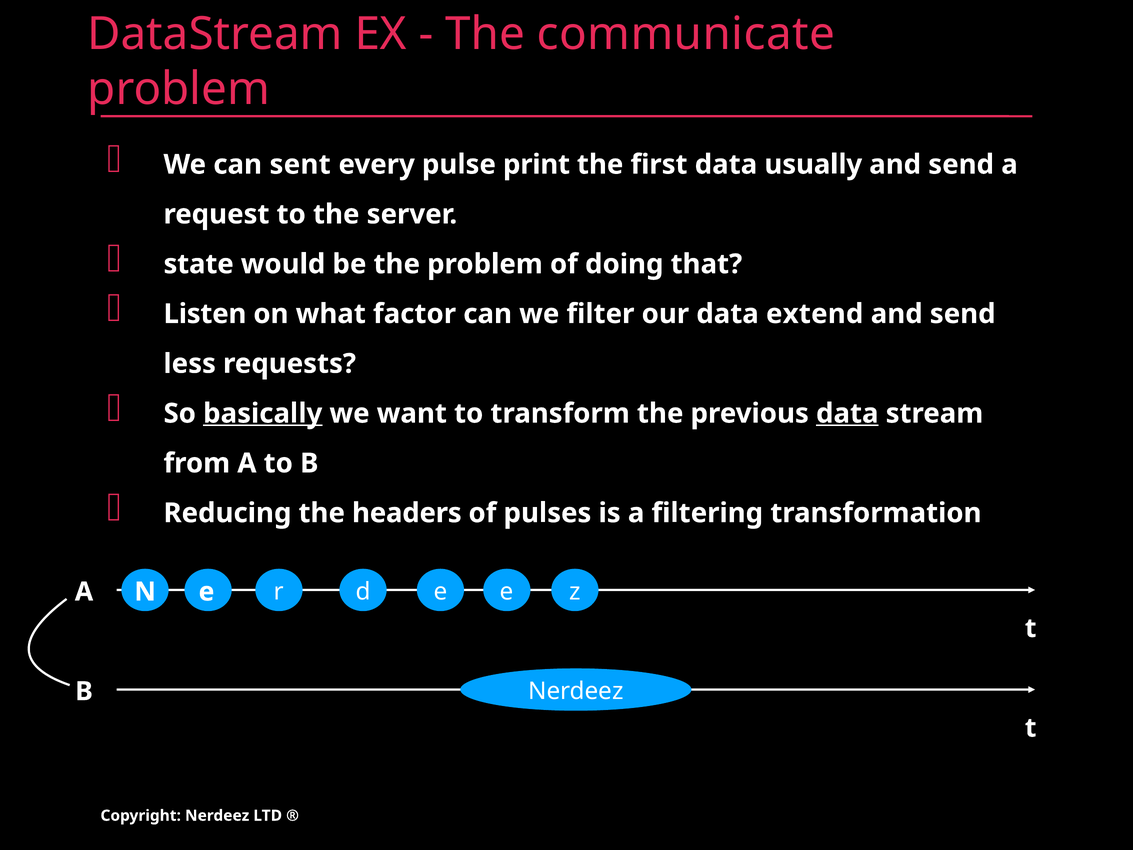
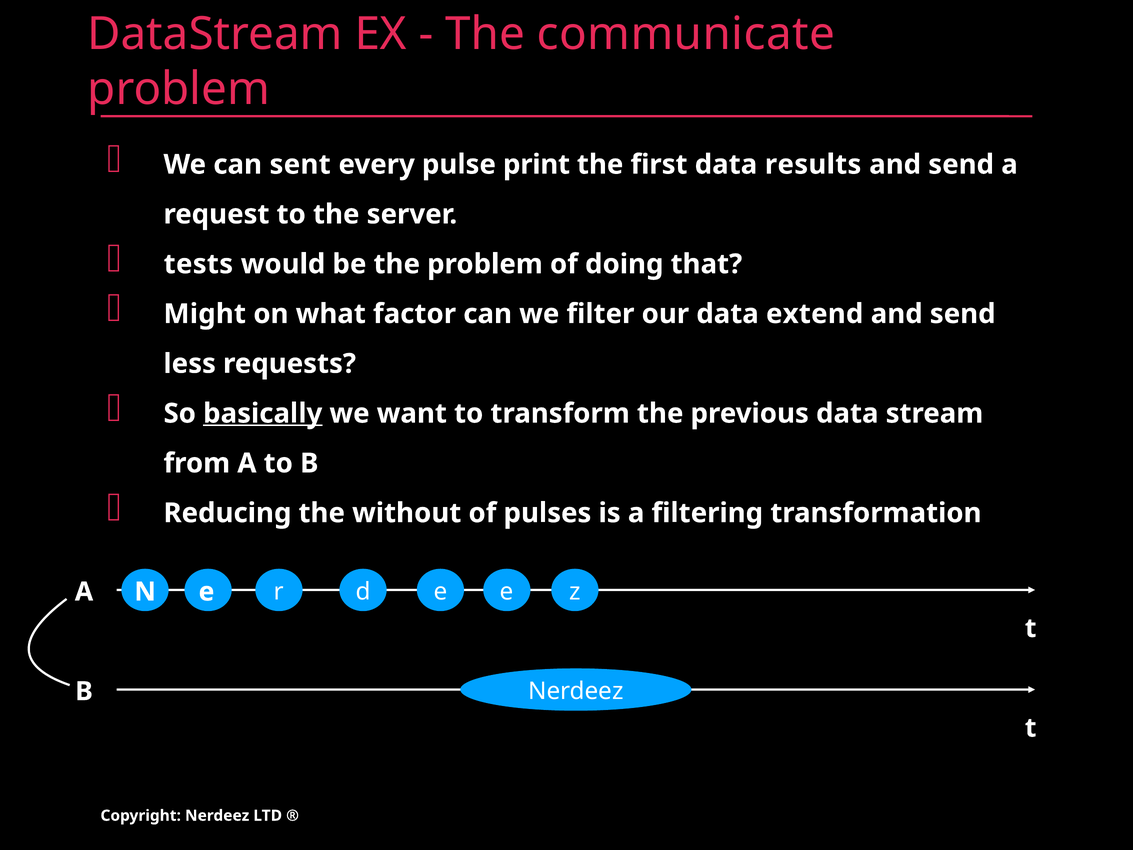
usually: usually -> results
state: state -> tests
Listen: Listen -> Might
data at (847, 413) underline: present -> none
headers: headers -> without
